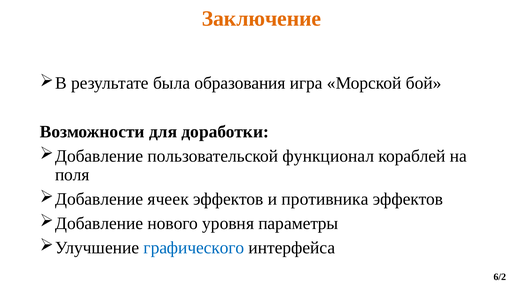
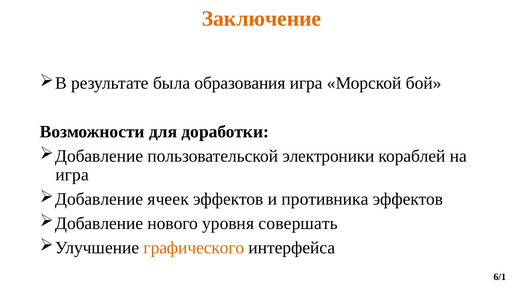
функционал: функционал -> электроники
поля at (72, 175): поля -> игра
параметры: параметры -> совершать
графического colour: blue -> orange
6/2: 6/2 -> 6/1
